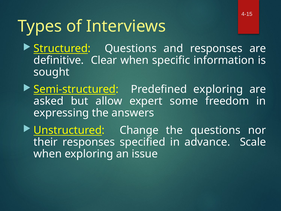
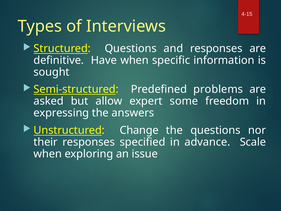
Clear: Clear -> Have
Predefined exploring: exploring -> problems
